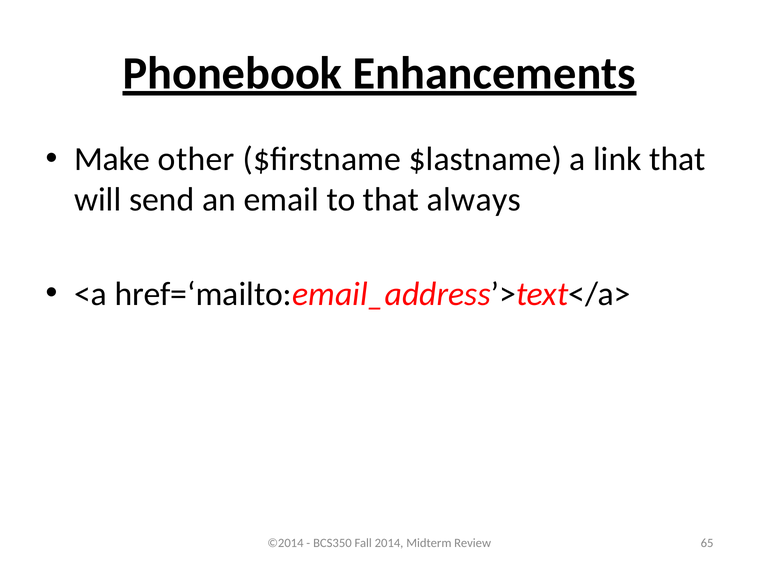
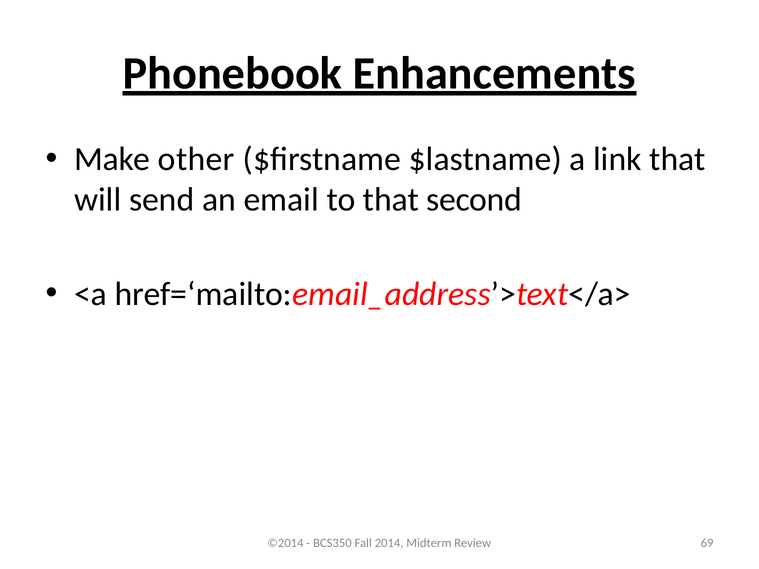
always: always -> second
65: 65 -> 69
